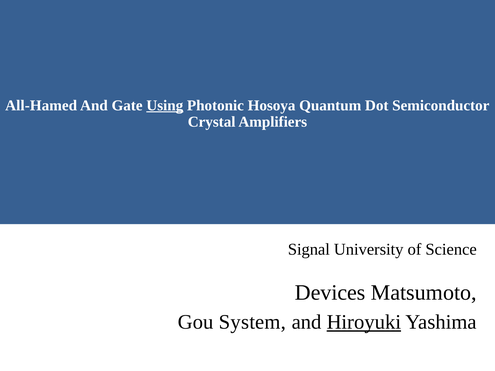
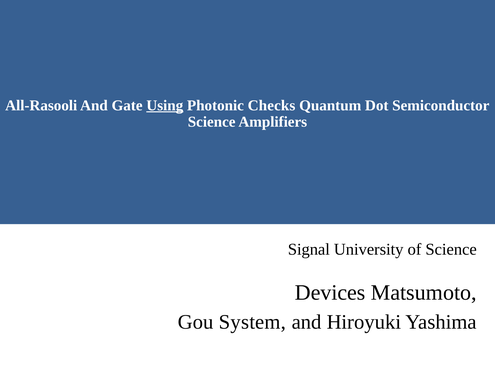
All-Hamed: All-Hamed -> All-Rasooli
Hosoya: Hosoya -> Checks
Crystal at (212, 122): Crystal -> Science
Hiroyuki underline: present -> none
